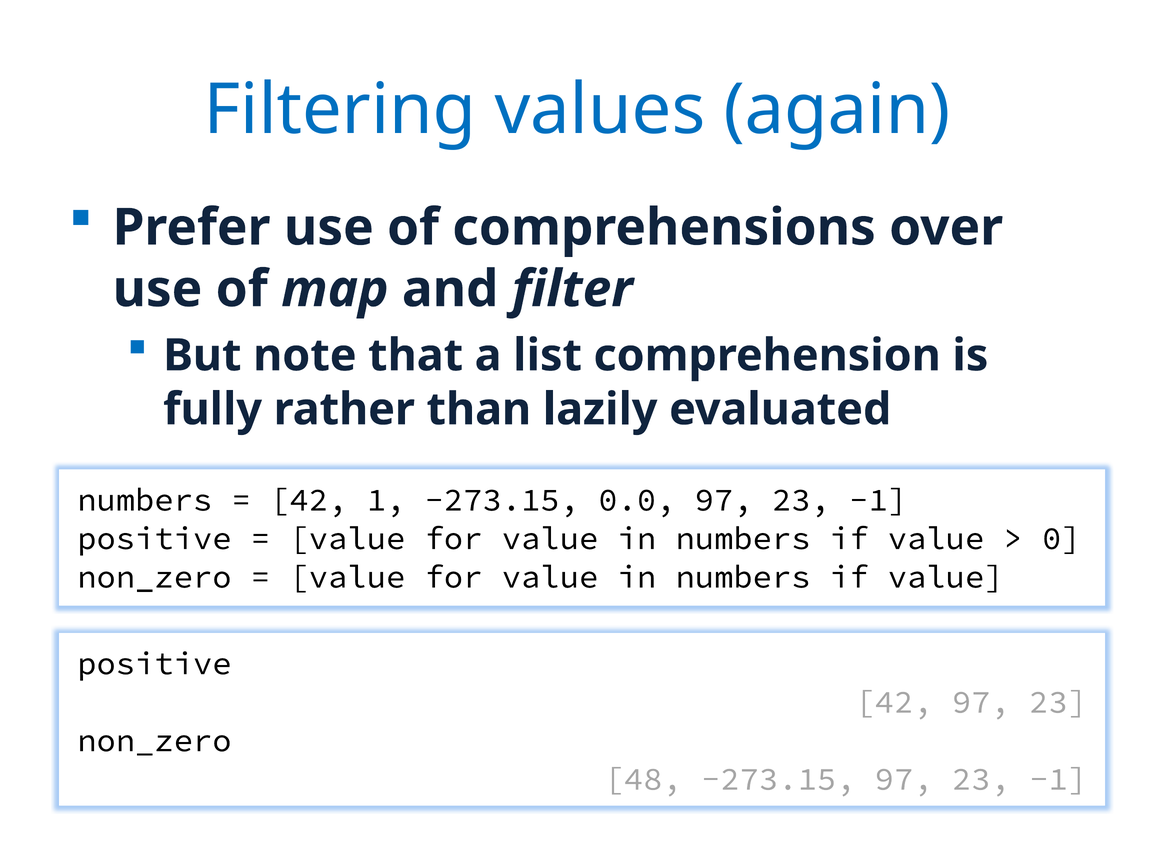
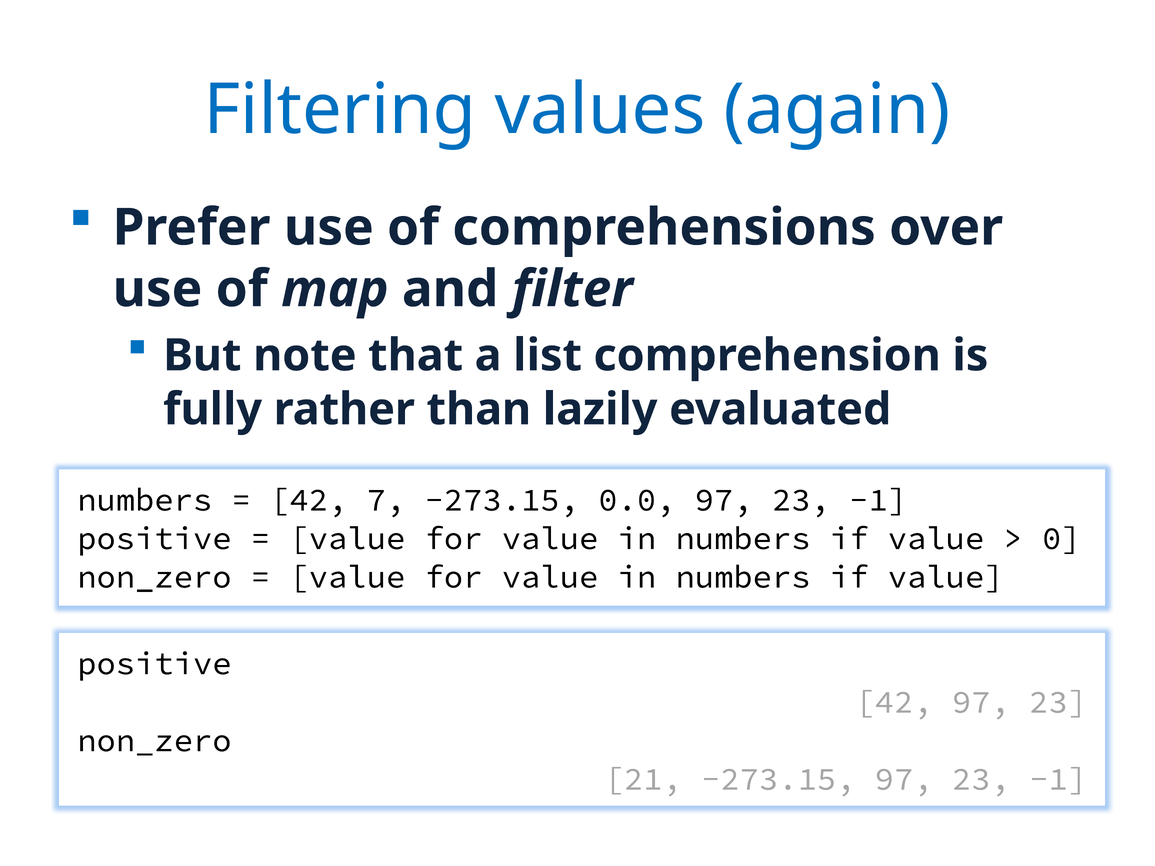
1: 1 -> 7
48: 48 -> 21
